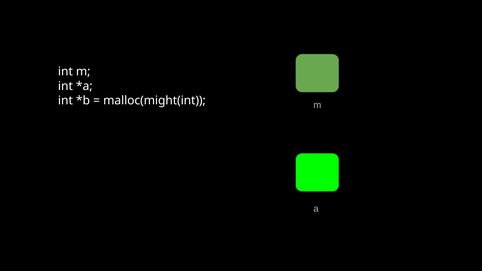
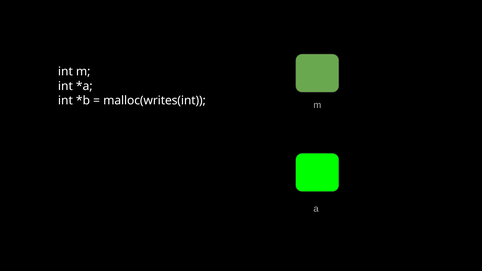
malloc(might(int: malloc(might(int -> malloc(writes(int
